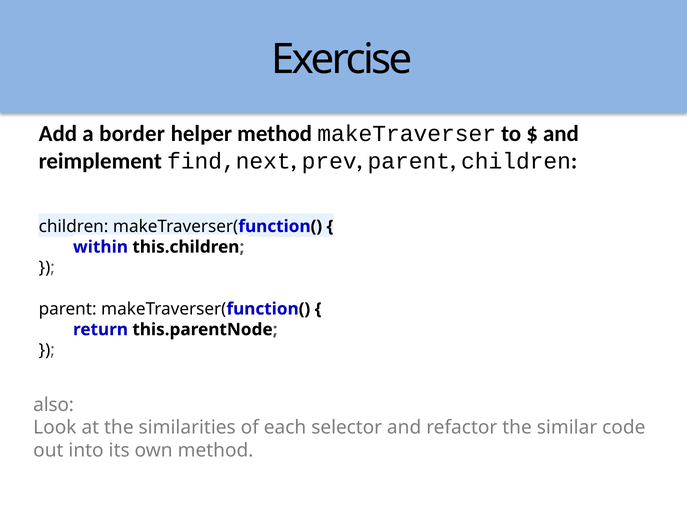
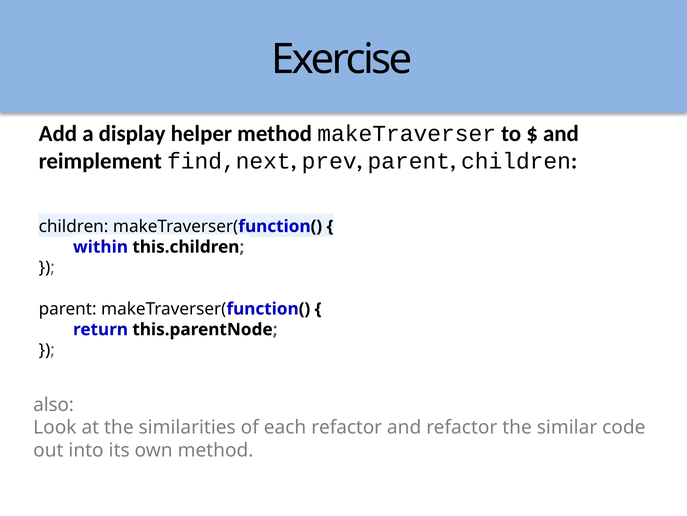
border: border -> display
each selector: selector -> refactor
